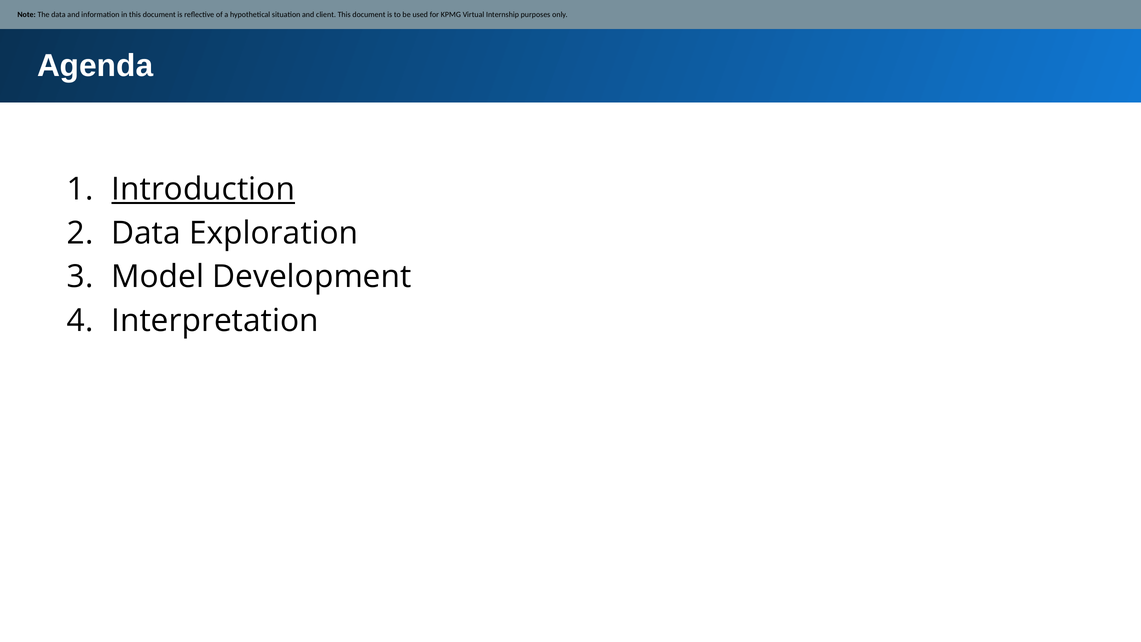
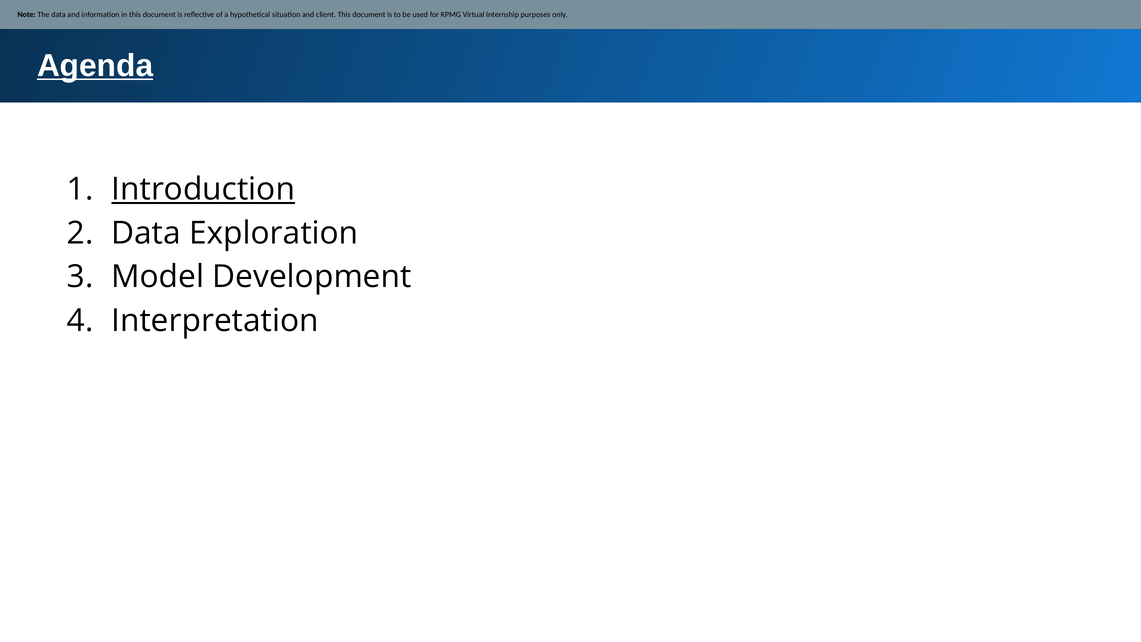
Agenda underline: none -> present
